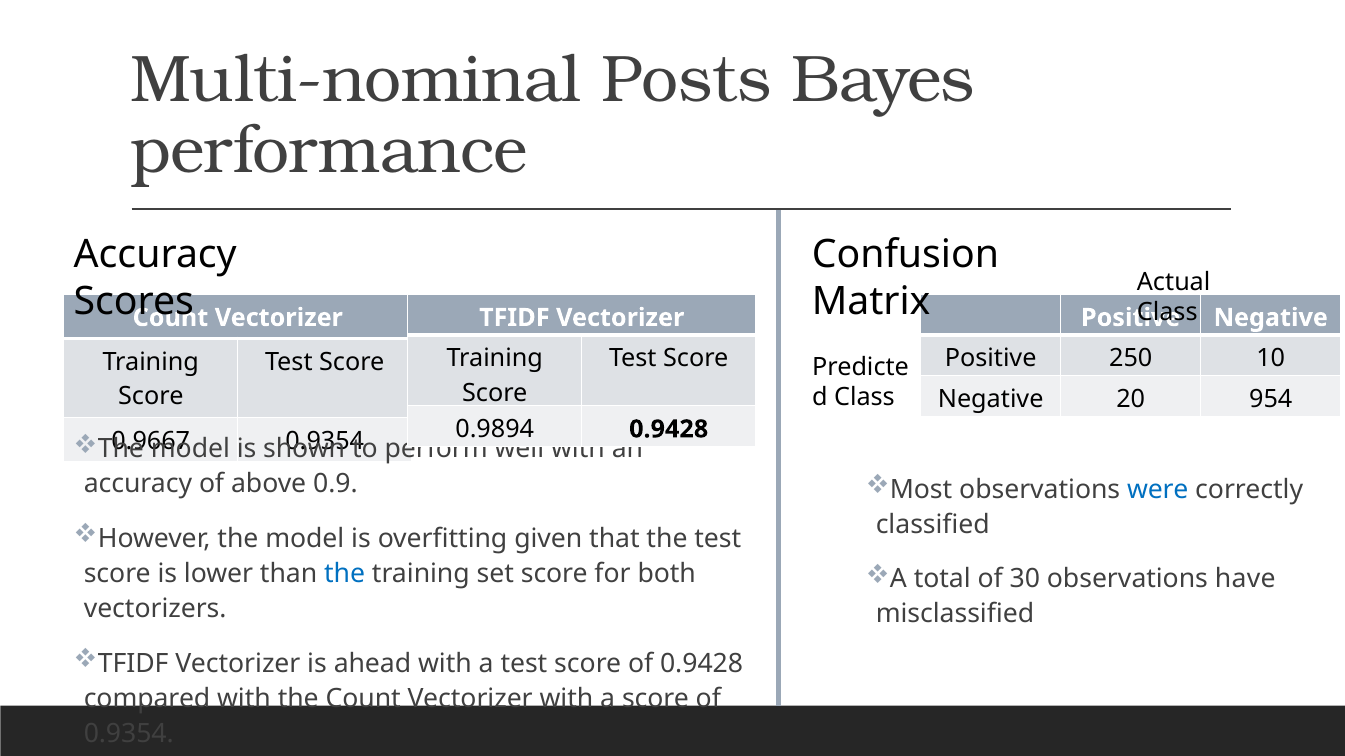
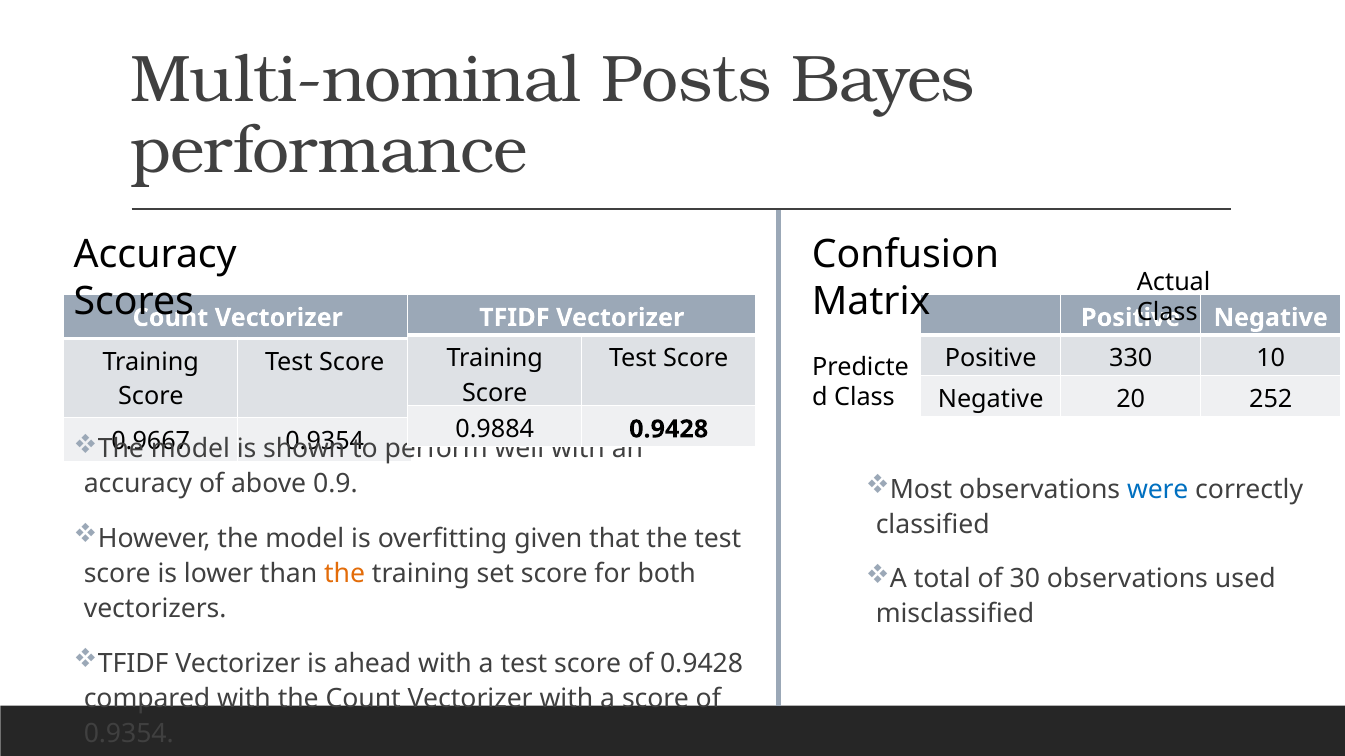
250: 250 -> 330
954: 954 -> 252
0.9894: 0.9894 -> 0.9884
have: have -> used
the at (345, 574) colour: blue -> orange
